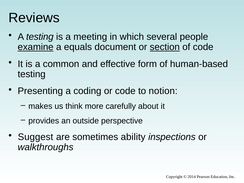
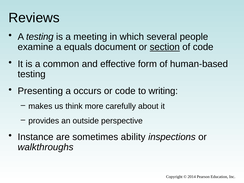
examine underline: present -> none
coding: coding -> occurs
notion: notion -> writing
Suggest: Suggest -> Instance
